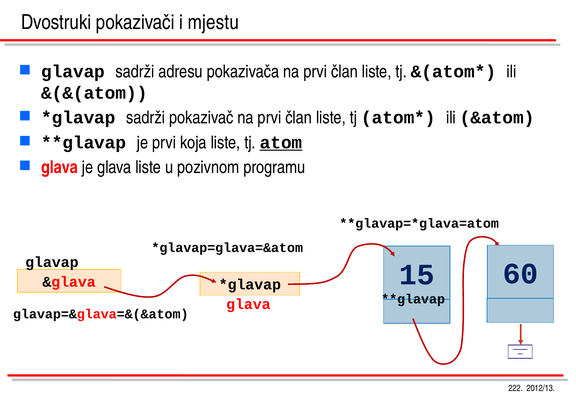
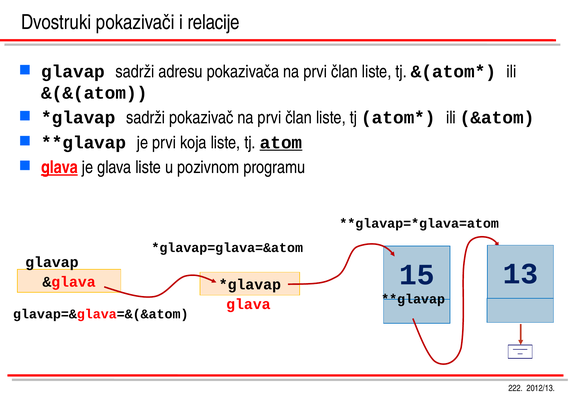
mjestu: mjestu -> relacije
glava at (60, 167) underline: none -> present
60: 60 -> 13
